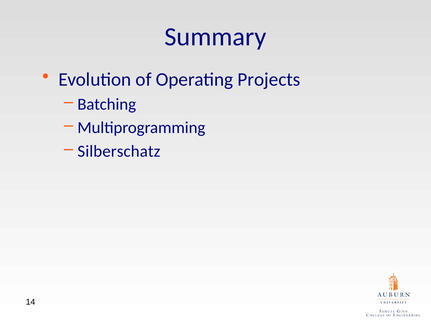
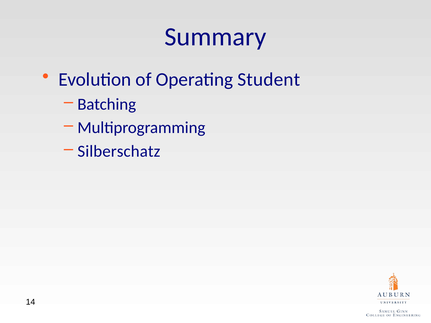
Projects: Projects -> Student
